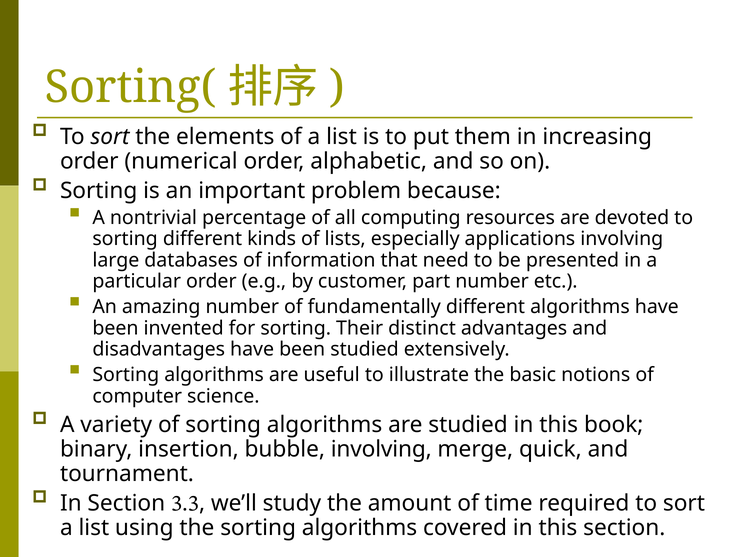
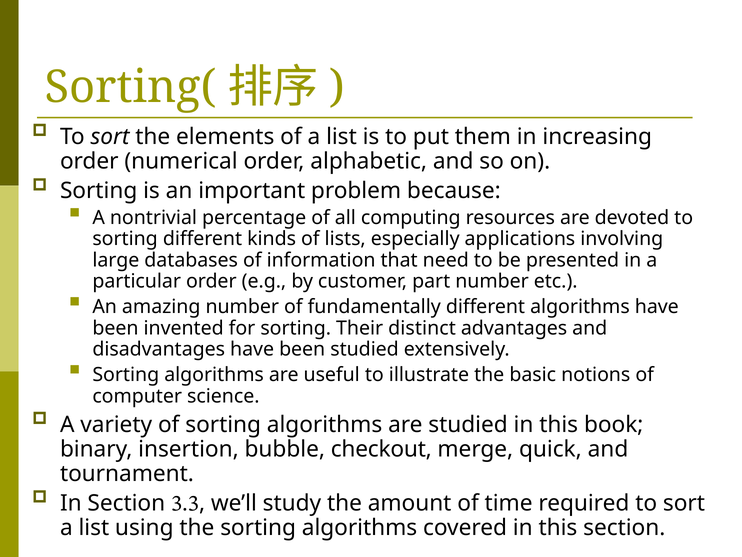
bubble involving: involving -> checkout
